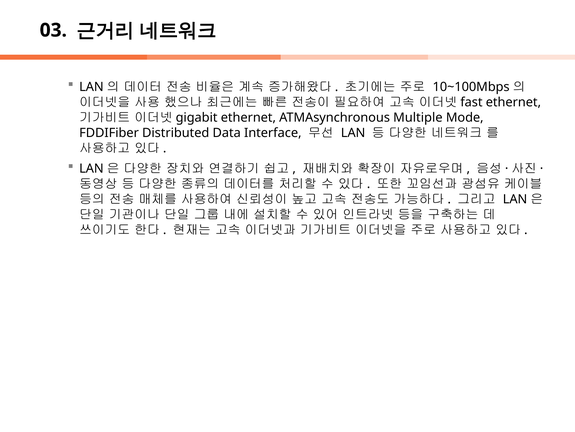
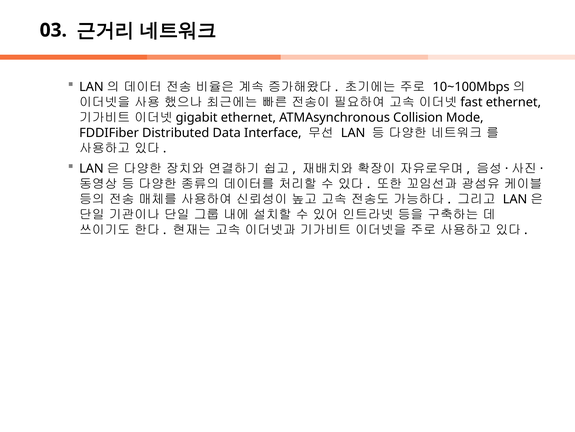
Multiple: Multiple -> Collision
